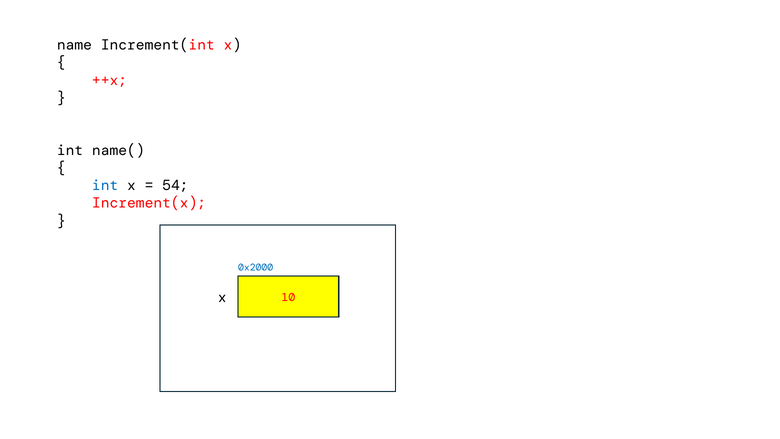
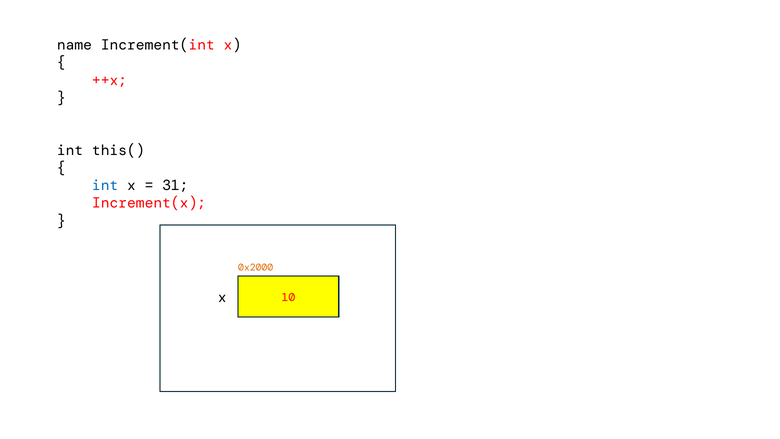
name(: name( -> this(
54: 54 -> 31
0x2000 colour: blue -> orange
